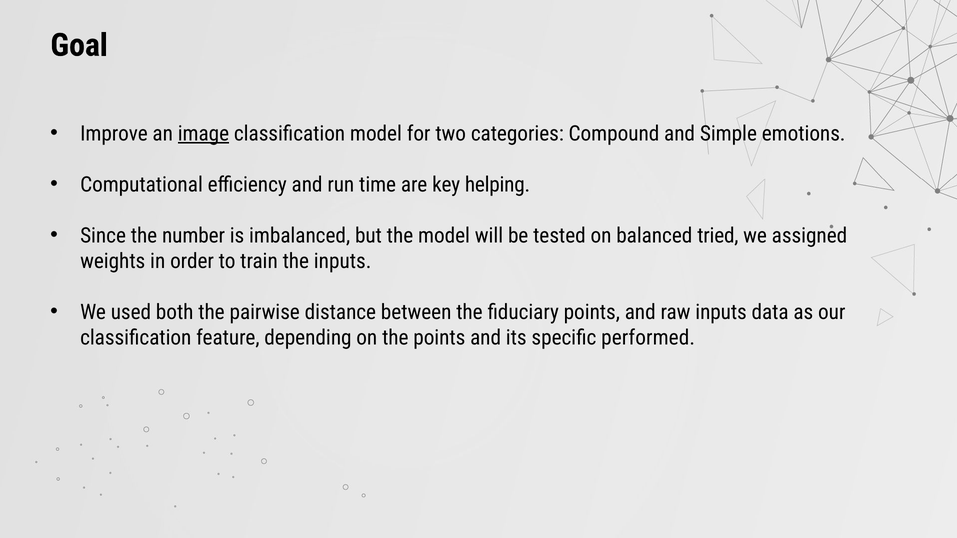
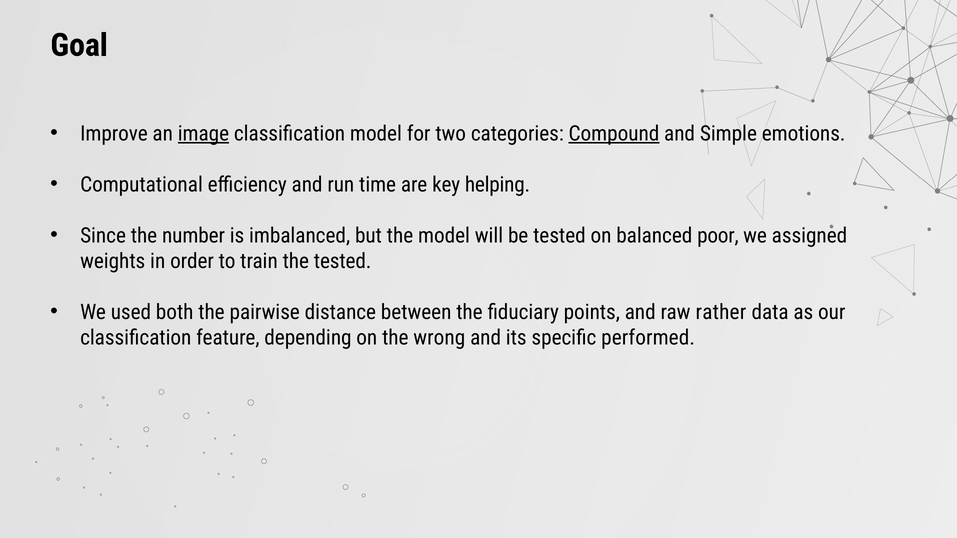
Compound underline: none -> present
tried: tried -> poor
the inputs: inputs -> tested
raw inputs: inputs -> rather
the points: points -> wrong
